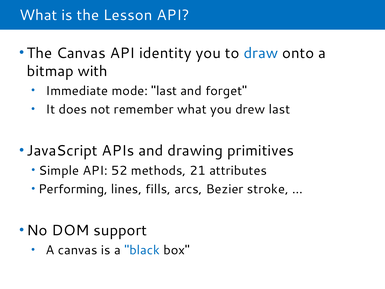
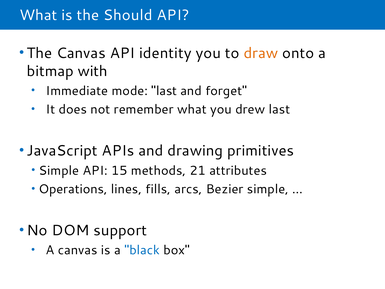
Lesson: Lesson -> Should
draw colour: blue -> orange
52: 52 -> 15
Performing: Performing -> Operations
Bezier stroke: stroke -> simple
